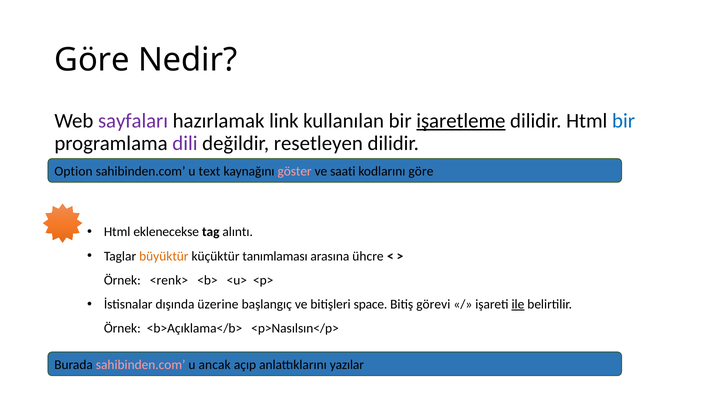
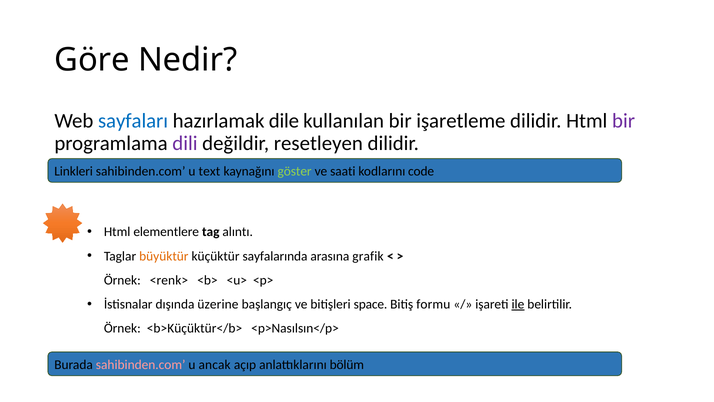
sayfaları colour: purple -> blue
link: link -> dile
işaretleme underline: present -> none
bir at (624, 121) colour: blue -> purple
Option: Option -> Linkleri
göster colour: pink -> light green
kodlarını göre: göre -> code
eklenecekse: eklenecekse -> elementlere
tanımlaması: tanımlaması -> sayfalarında
ühcre: ühcre -> grafik
görevi: görevi -> formu
<b>Açıklama</b>: <b>Açıklama</b> -> <b>Küçüktür</b>
yazılar: yazılar -> bölüm
